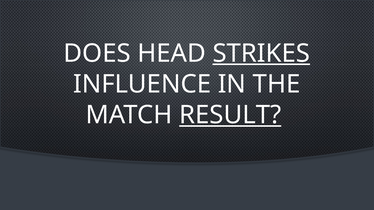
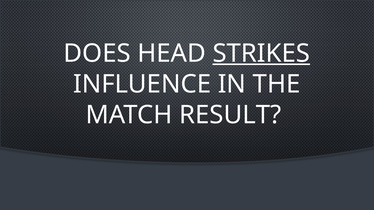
RESULT underline: present -> none
